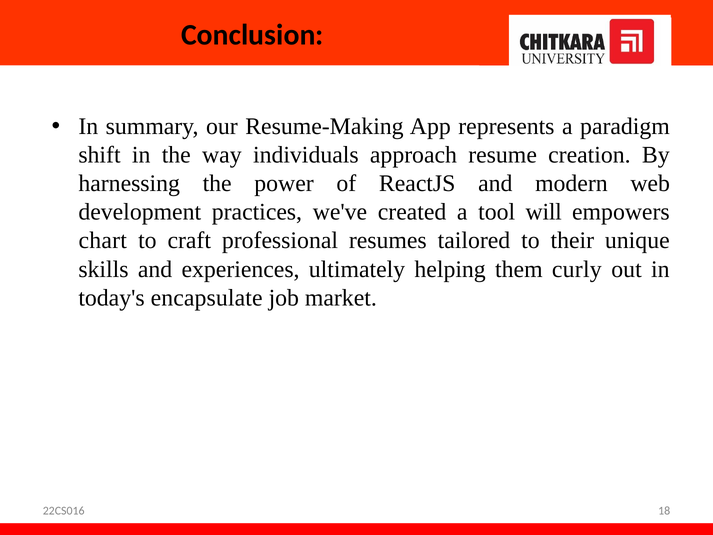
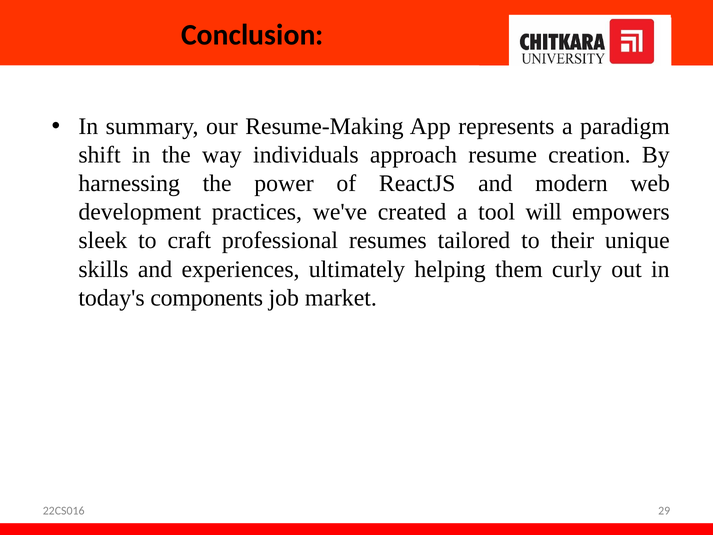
chart: chart -> sleek
encapsulate: encapsulate -> components
18: 18 -> 29
